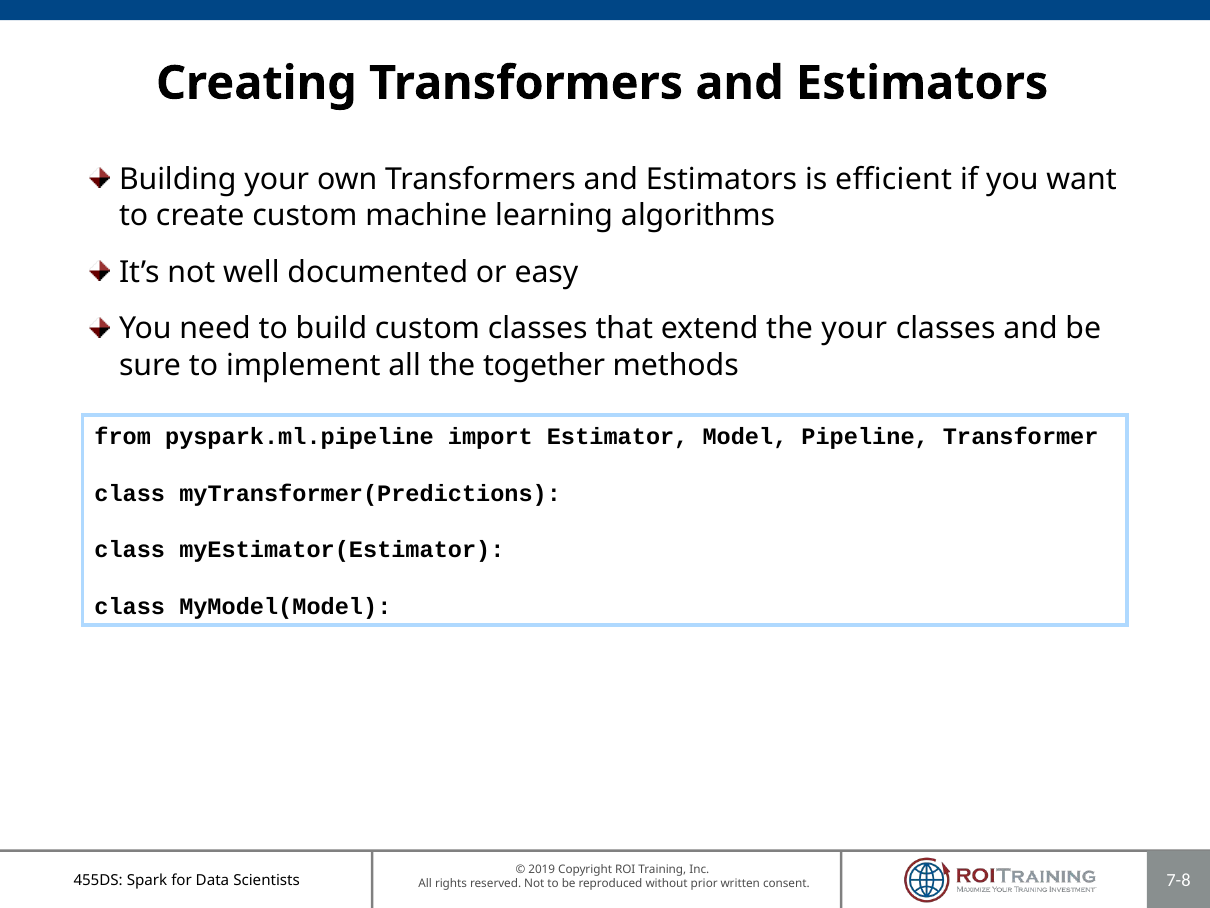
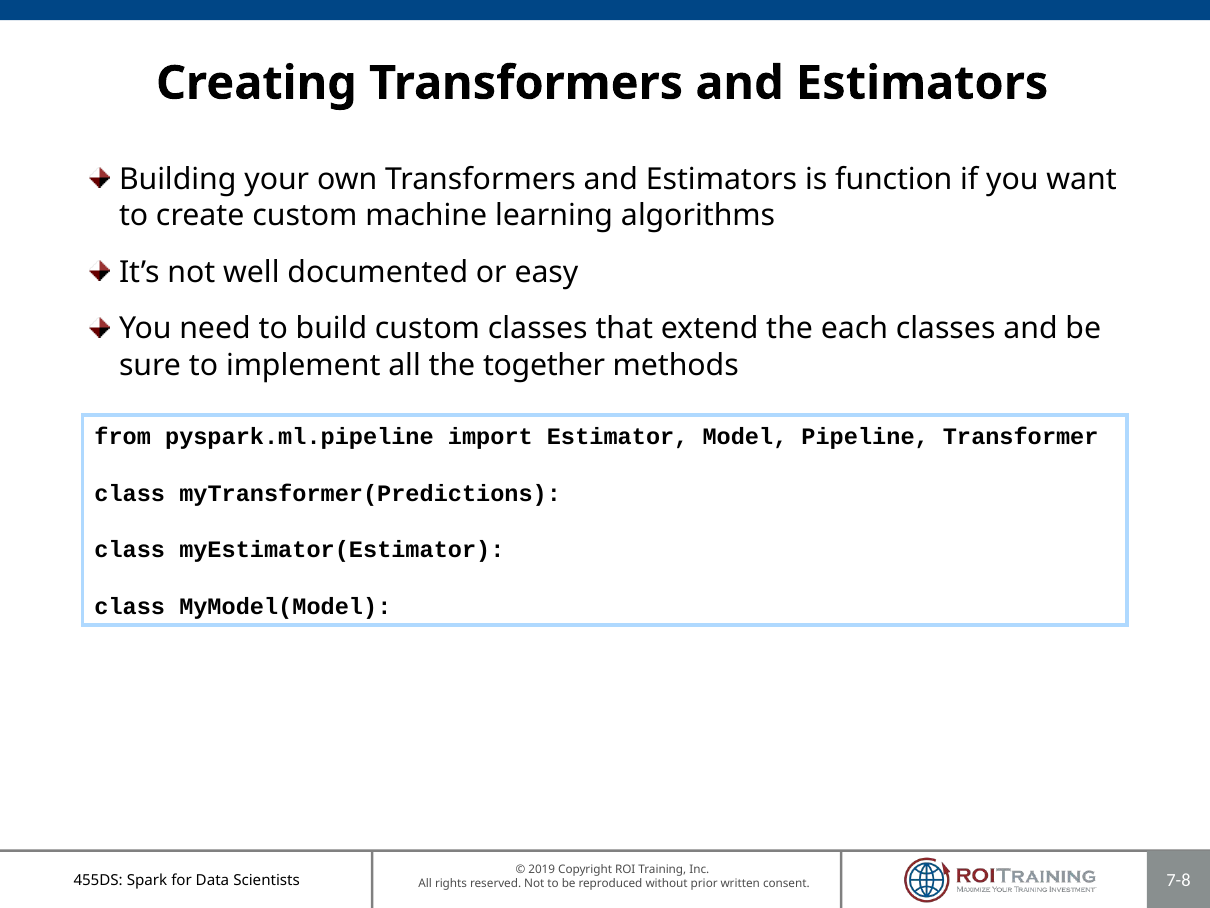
efficient: efficient -> function
the your: your -> each
